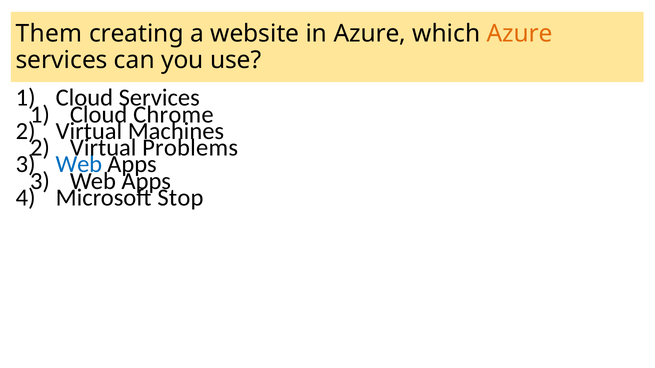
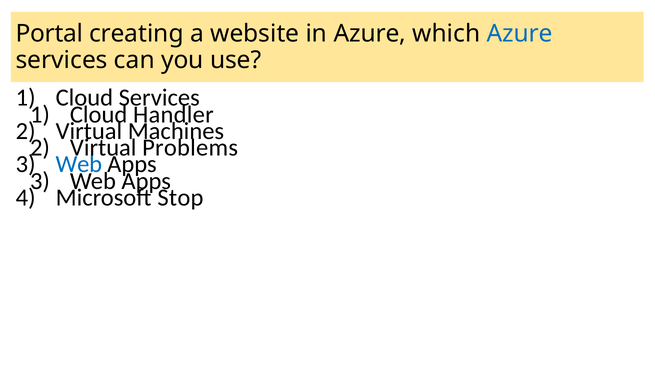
Them: Them -> Portal
Azure at (520, 34) colour: orange -> blue
Chrome: Chrome -> Handler
